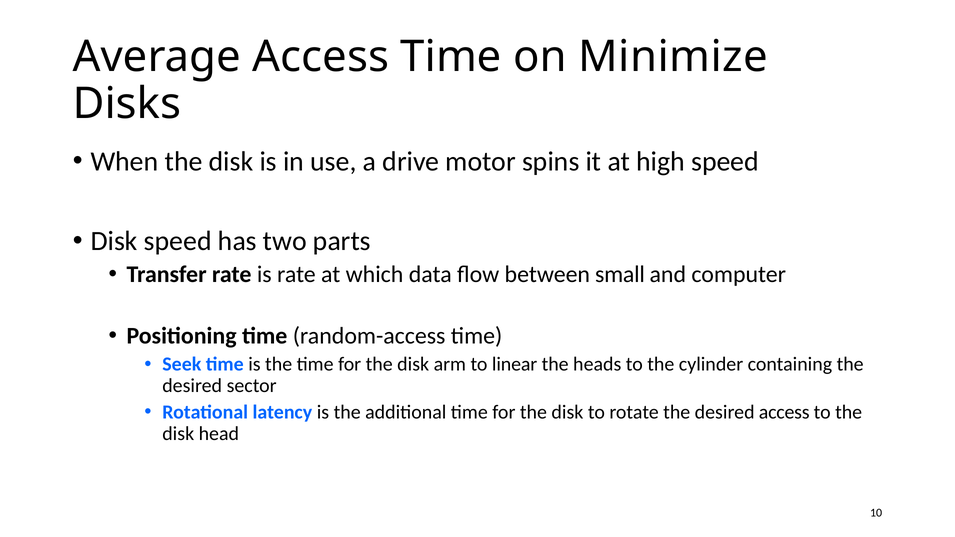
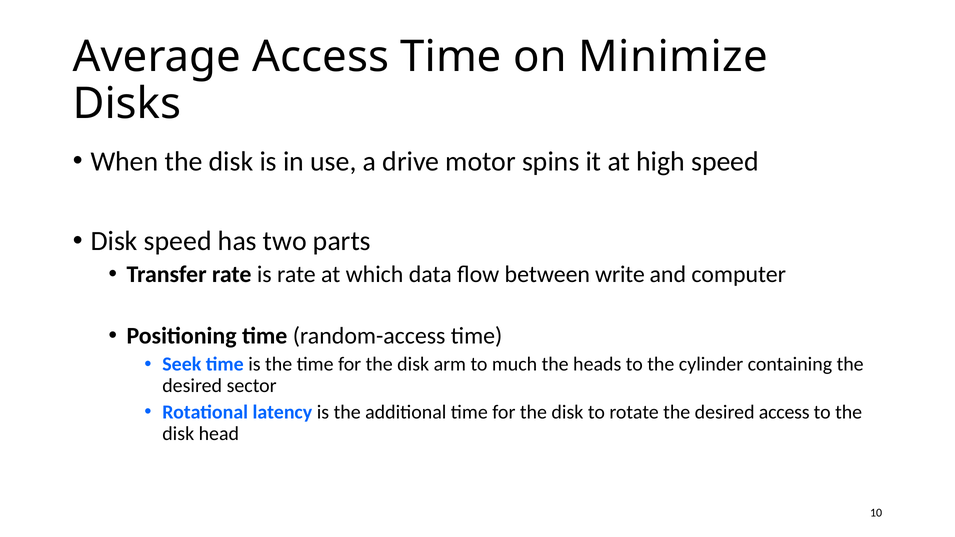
small: small -> write
linear: linear -> much
